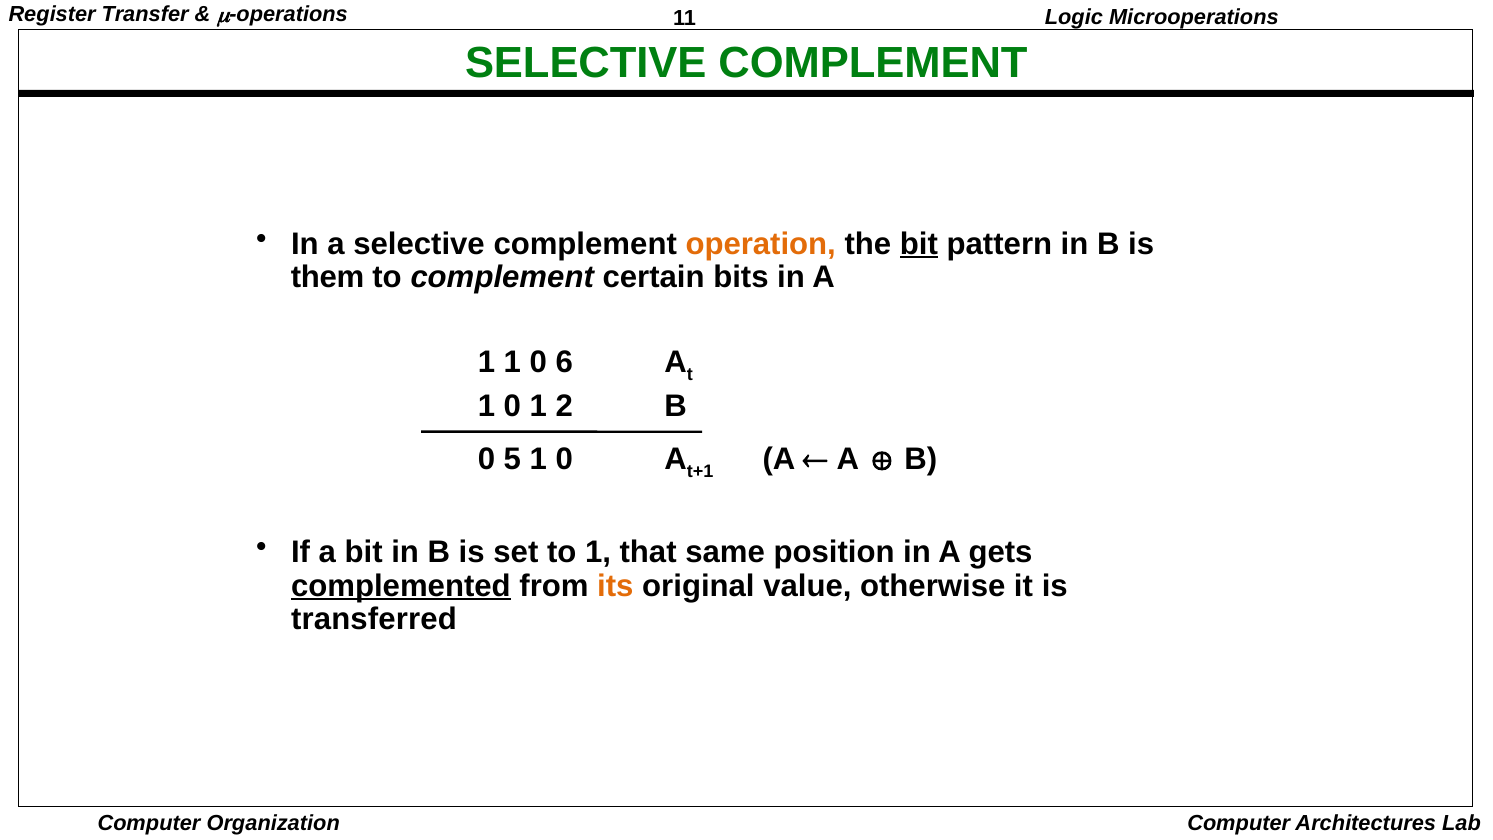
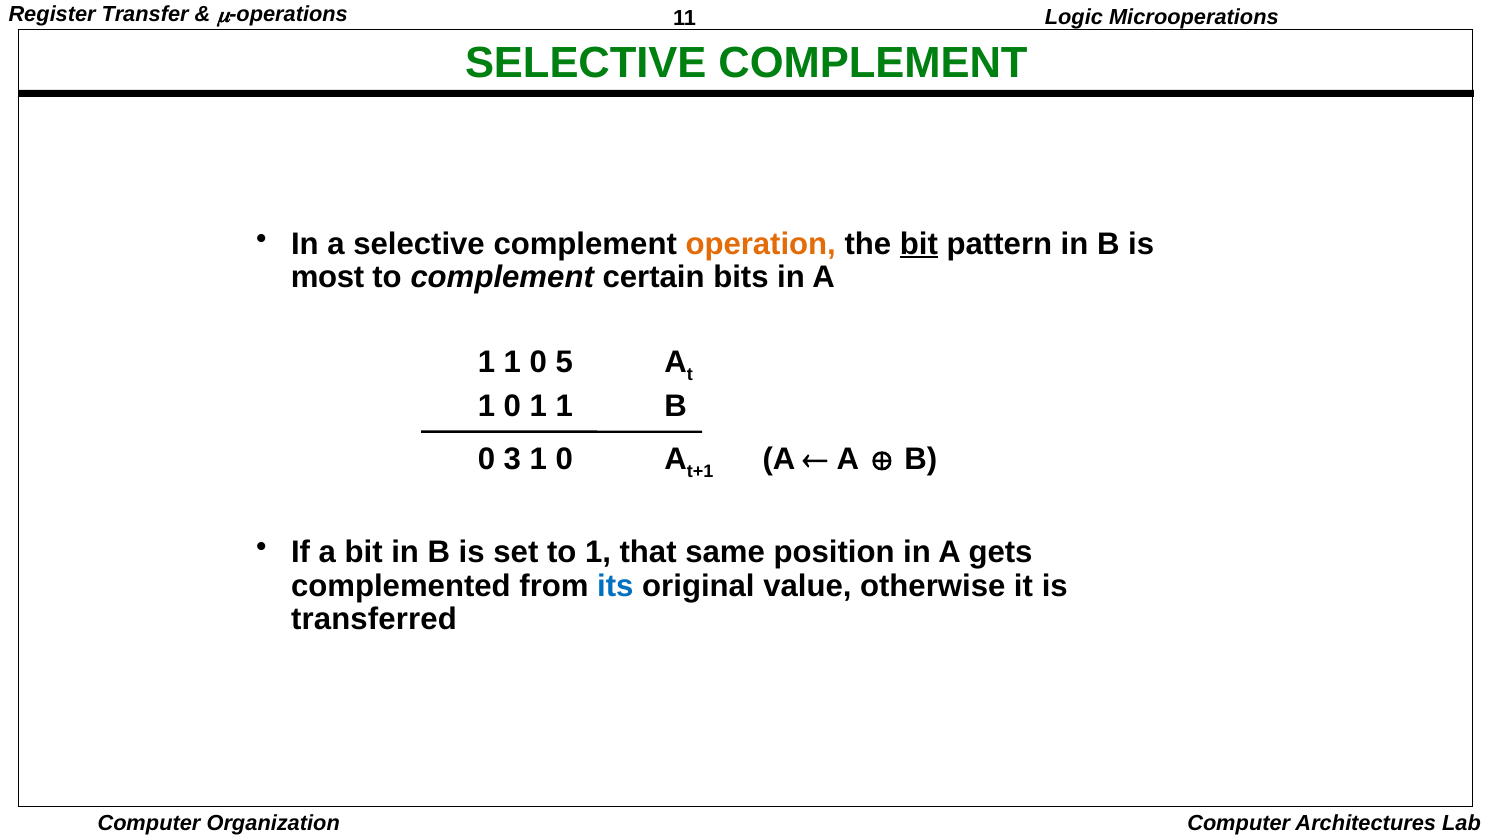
them: them -> most
6: 6 -> 5
0 1 2: 2 -> 1
5: 5 -> 3
complemented underline: present -> none
its colour: orange -> blue
